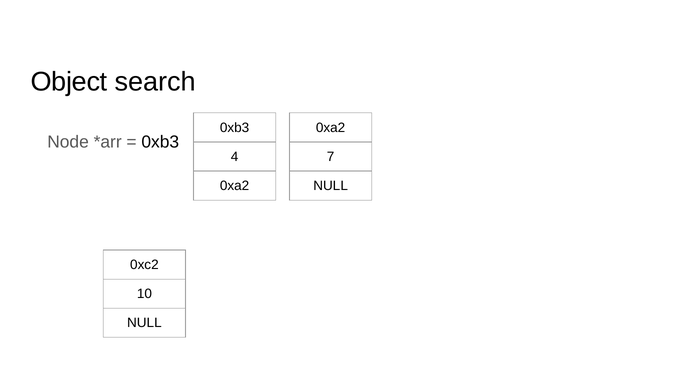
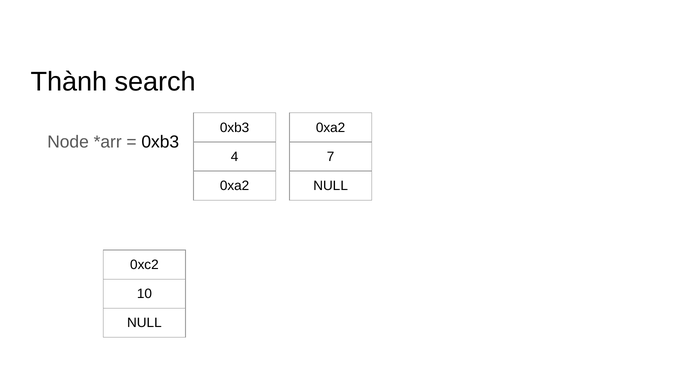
Object: Object -> Thành
